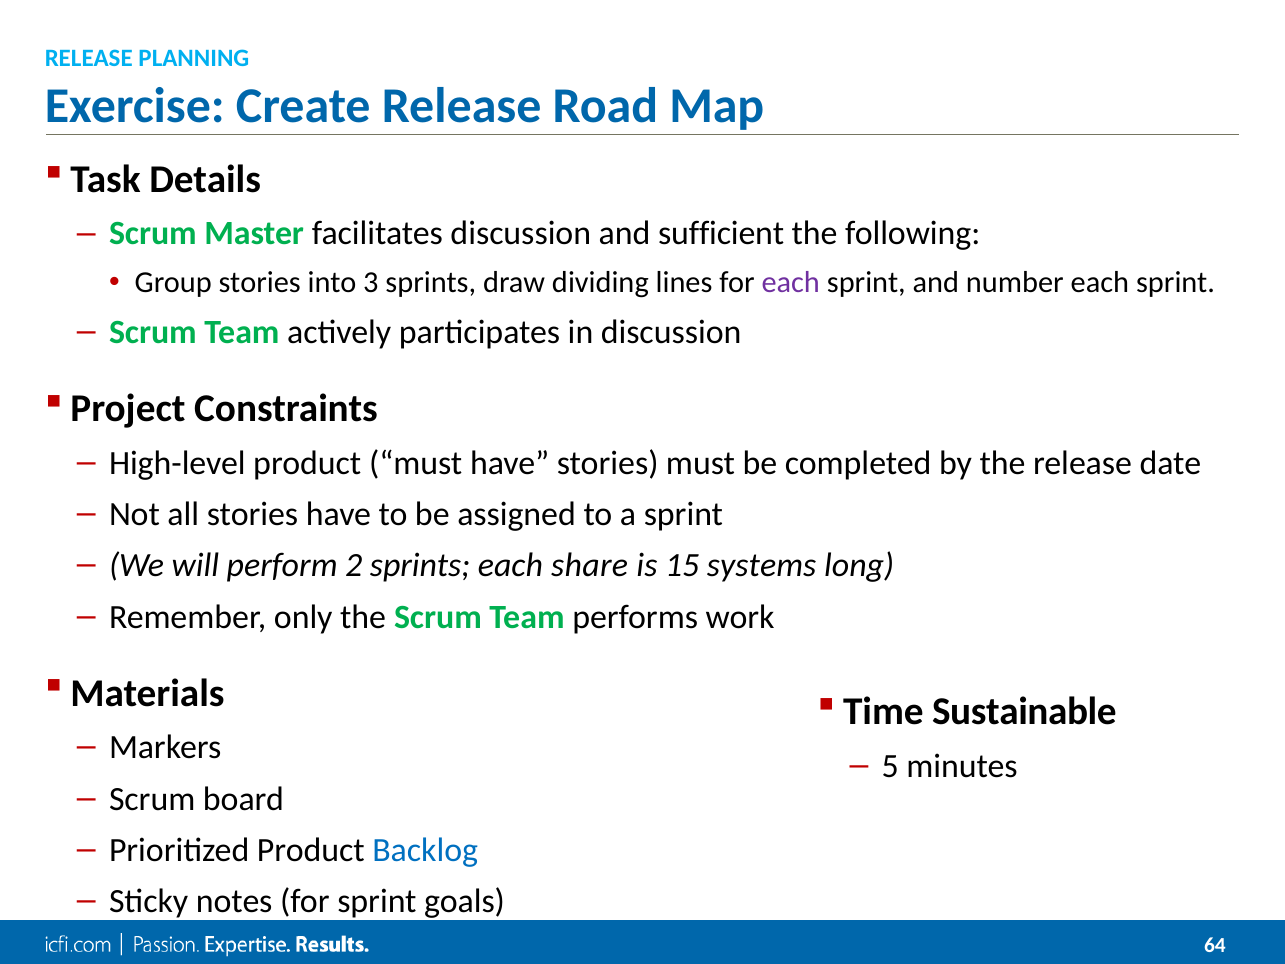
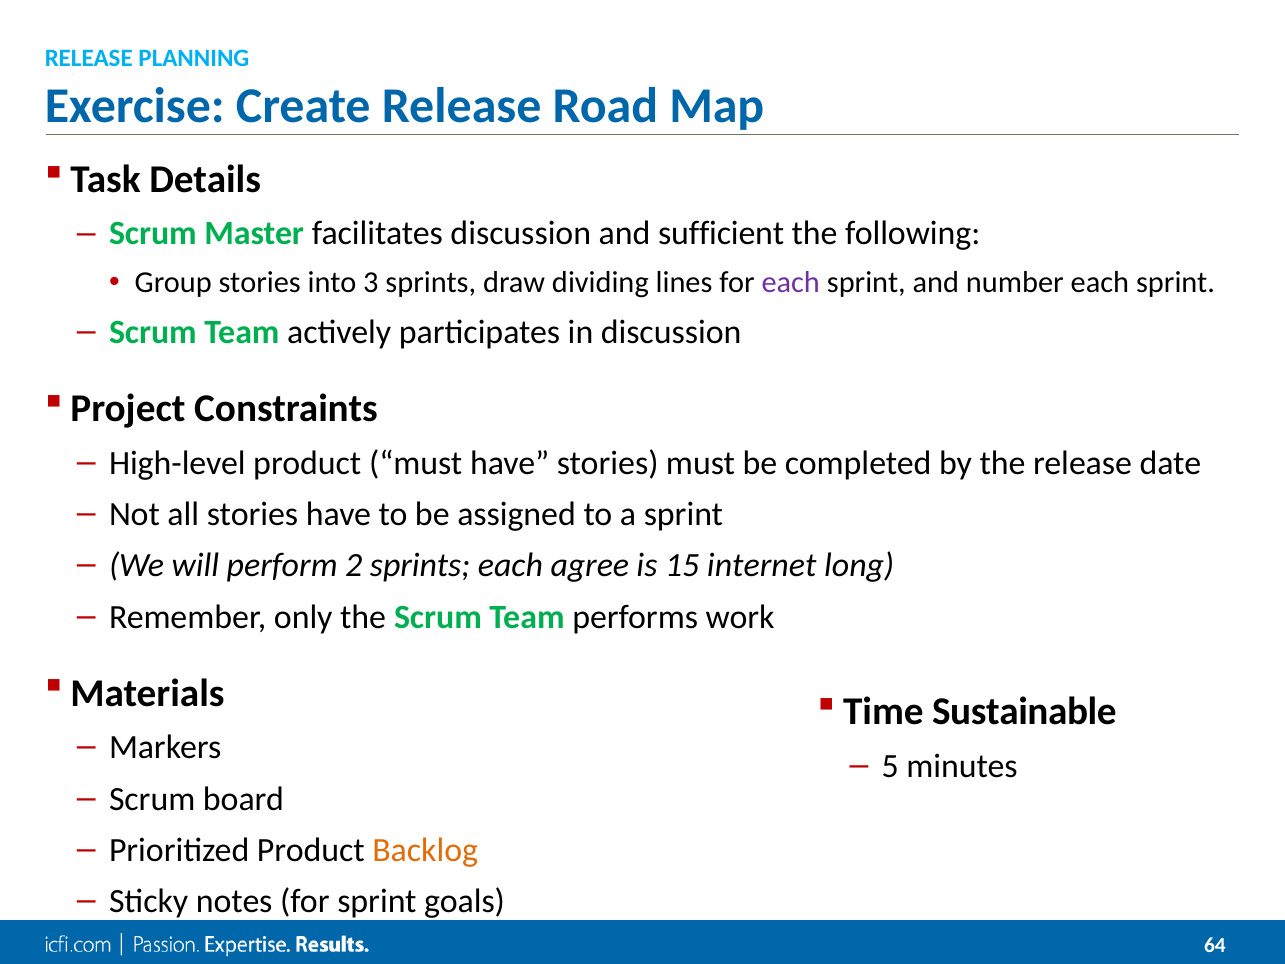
share: share -> agree
systems: systems -> internet
Backlog colour: blue -> orange
